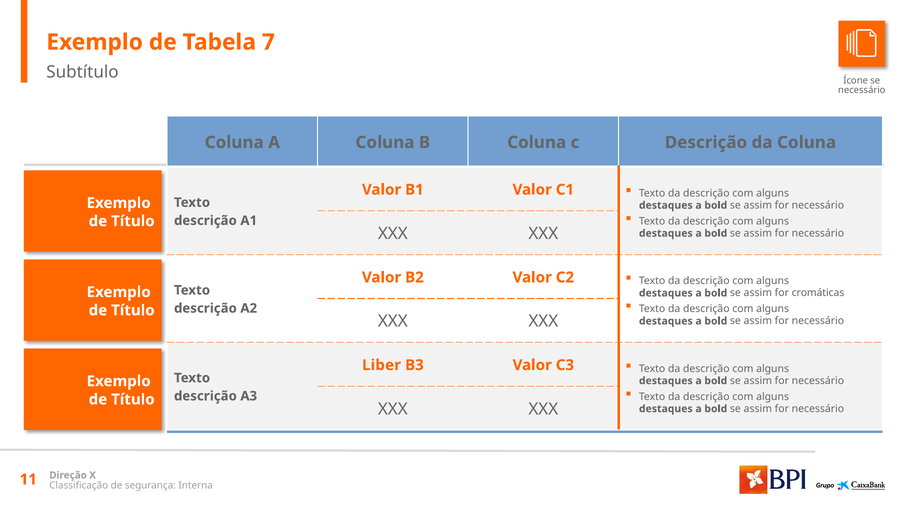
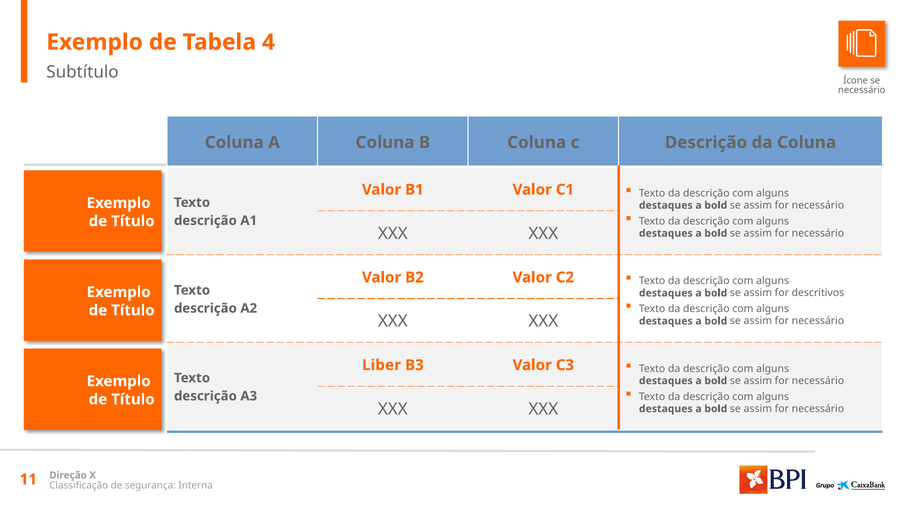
7: 7 -> 4
cromáticas: cromáticas -> descritivos
